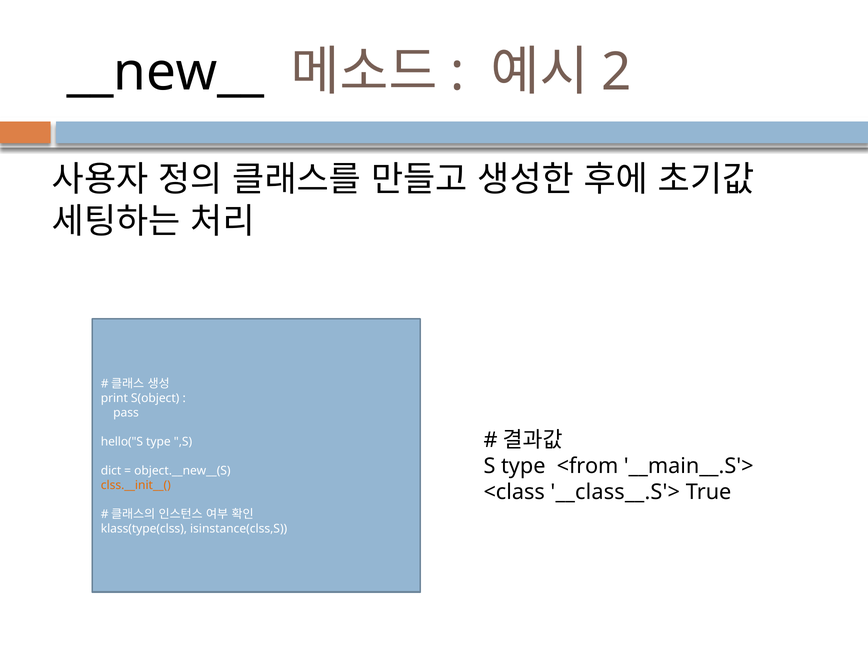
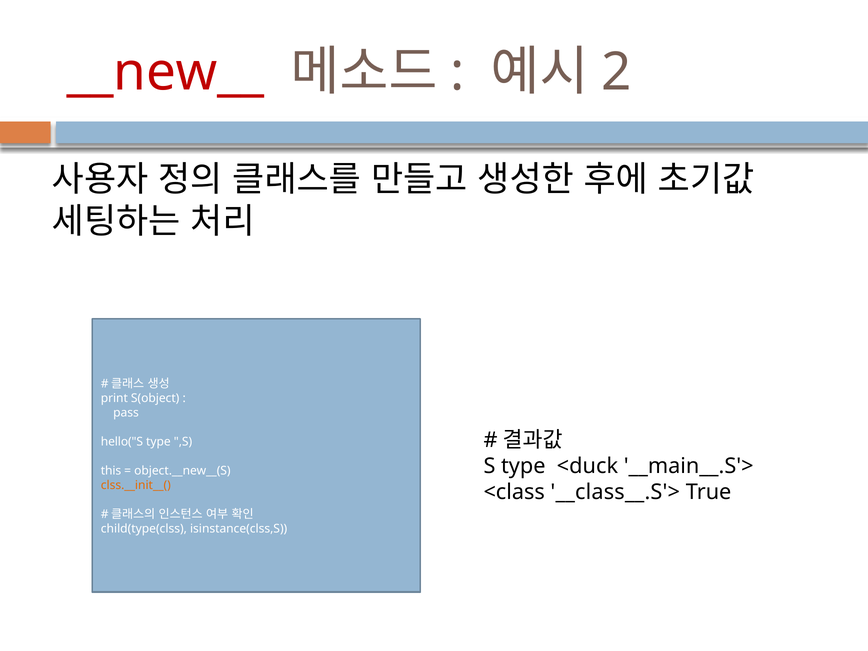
__new__ colour: black -> red
<from: <from -> <duck
dict: dict -> this
klass(type(clss: klass(type(clss -> child(type(clss
